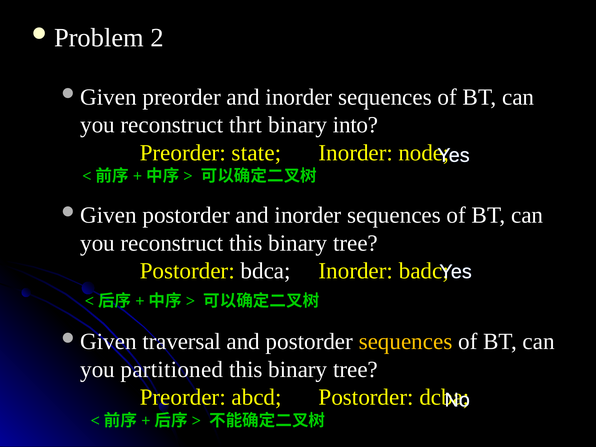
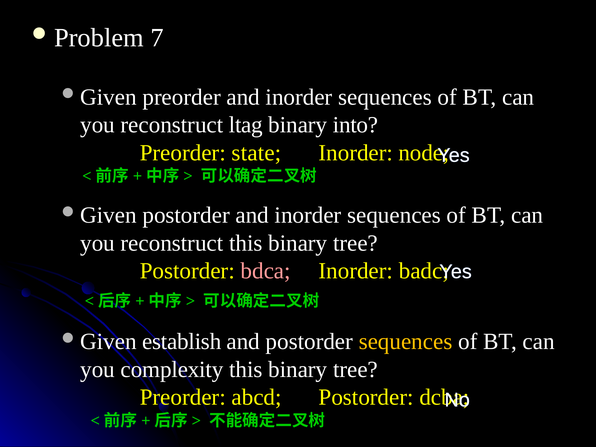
2: 2 -> 7
thrt: thrt -> ltag
bdca colour: white -> pink
traversal: traversal -> establish
partitioned: partitioned -> complexity
